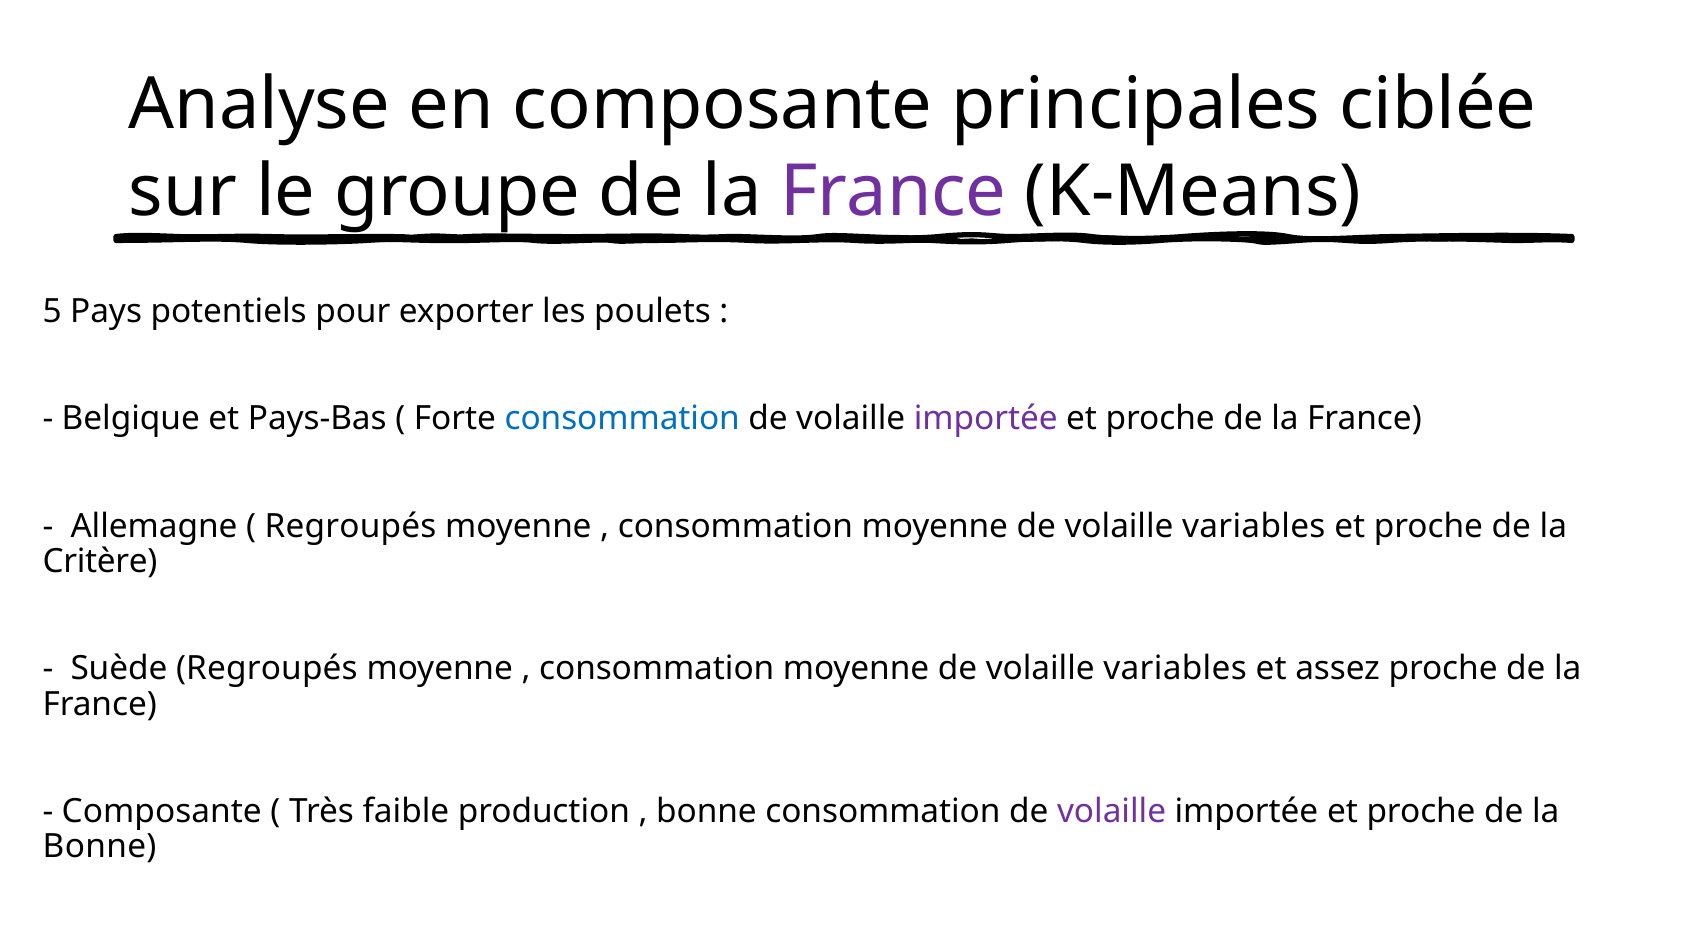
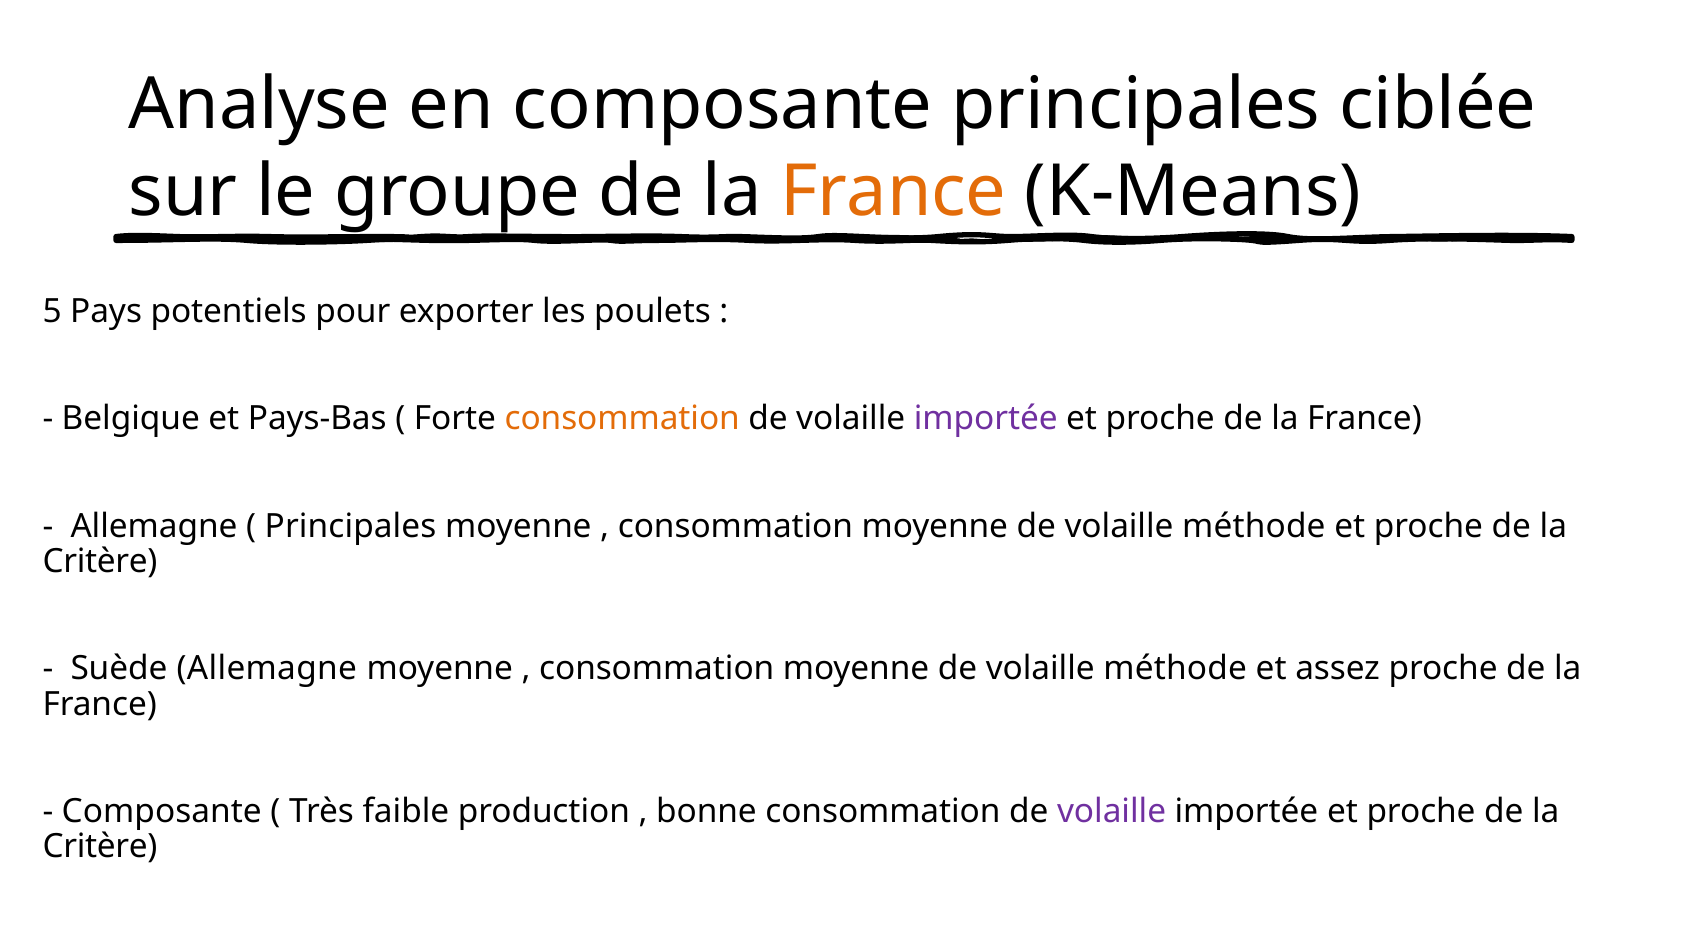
France at (893, 192) colour: purple -> orange
consommation at (622, 419) colour: blue -> orange
Regroupés at (351, 527): Regroupés -> Principales
variables at (1254, 527): variables -> méthode
Suède Regroupés: Regroupés -> Allemagne
variables at (1175, 669): variables -> méthode
Bonne at (100, 847): Bonne -> Critère
